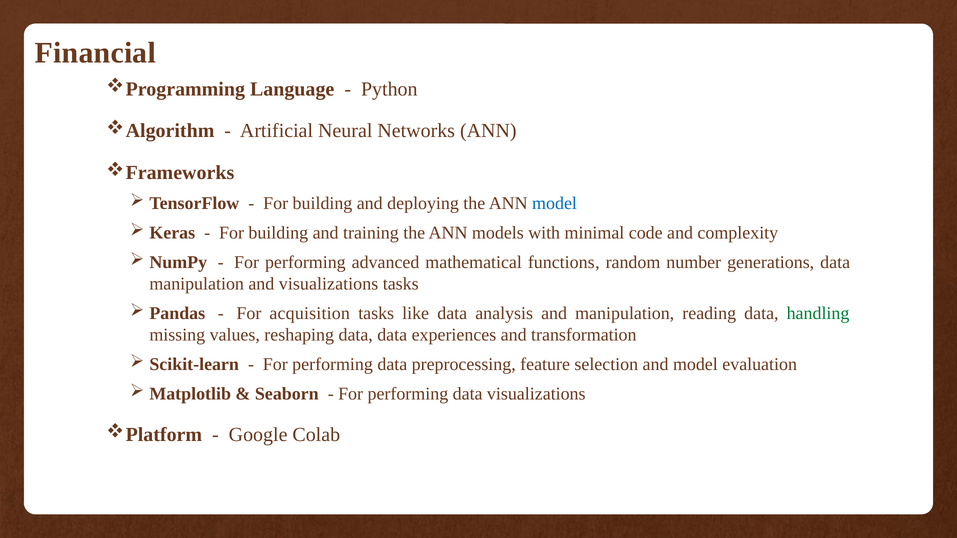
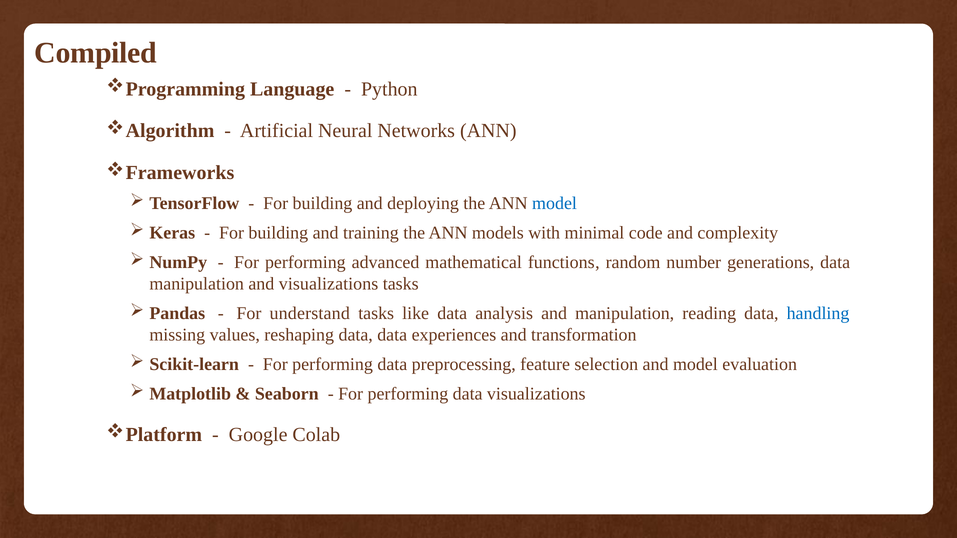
Financial: Financial -> Compiled
acquisition: acquisition -> understand
handling colour: green -> blue
